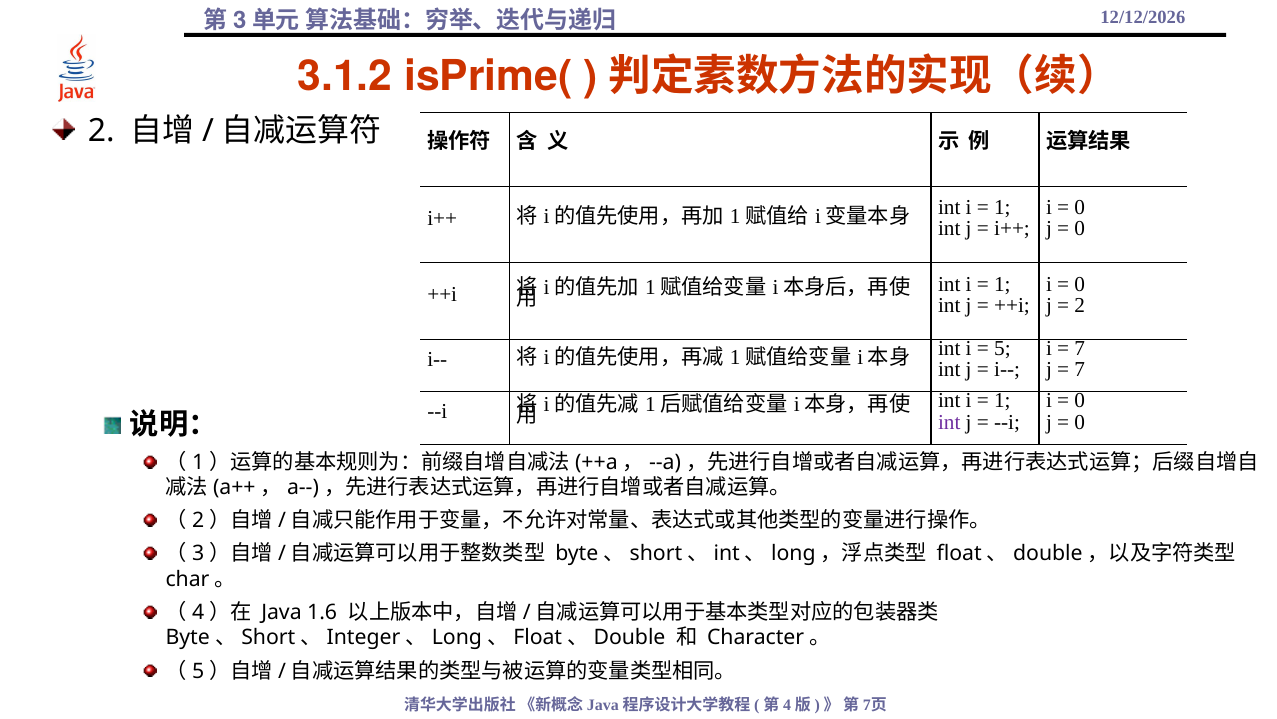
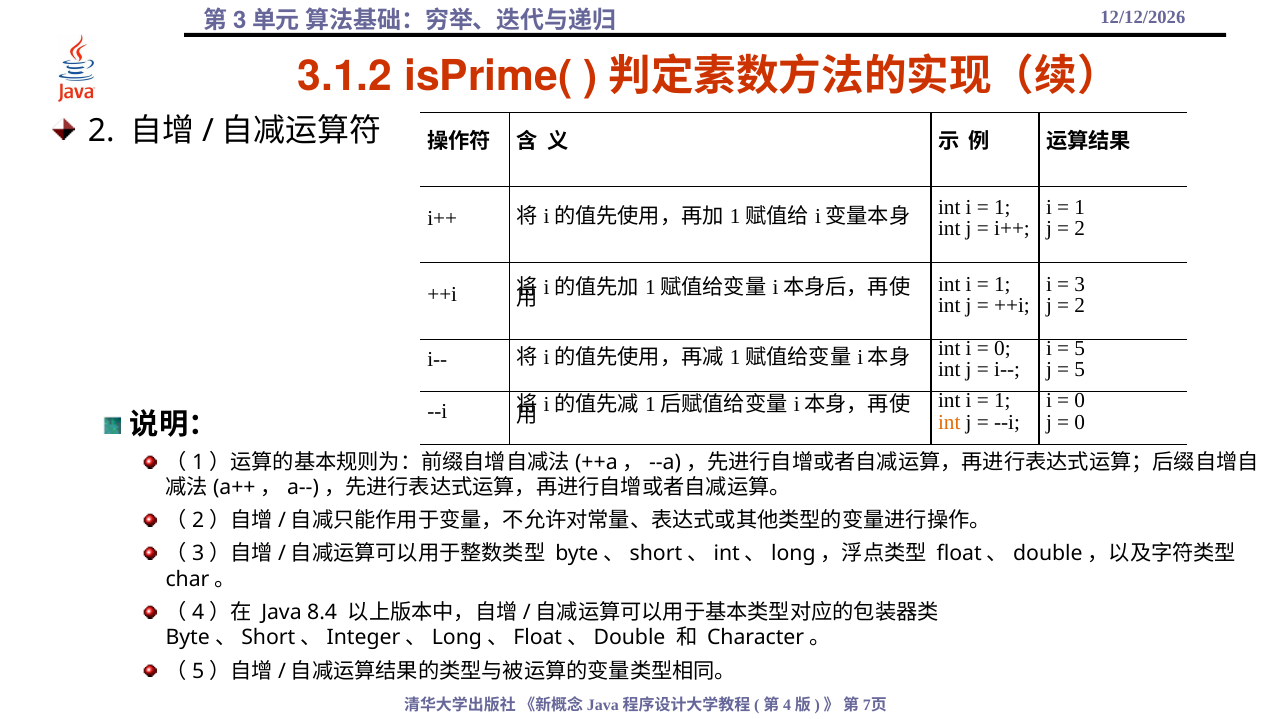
0 at (1080, 207): 0 -> 1
0 at (1080, 229): 0 -> 2
0 at (1080, 284): 0 -> 3
7 at (1080, 348): 7 -> 5
5 at (1002, 348): 5 -> 0
7 at (1080, 369): 7 -> 5
int at (949, 422) colour: purple -> orange
1.6: 1.6 -> 8.4
